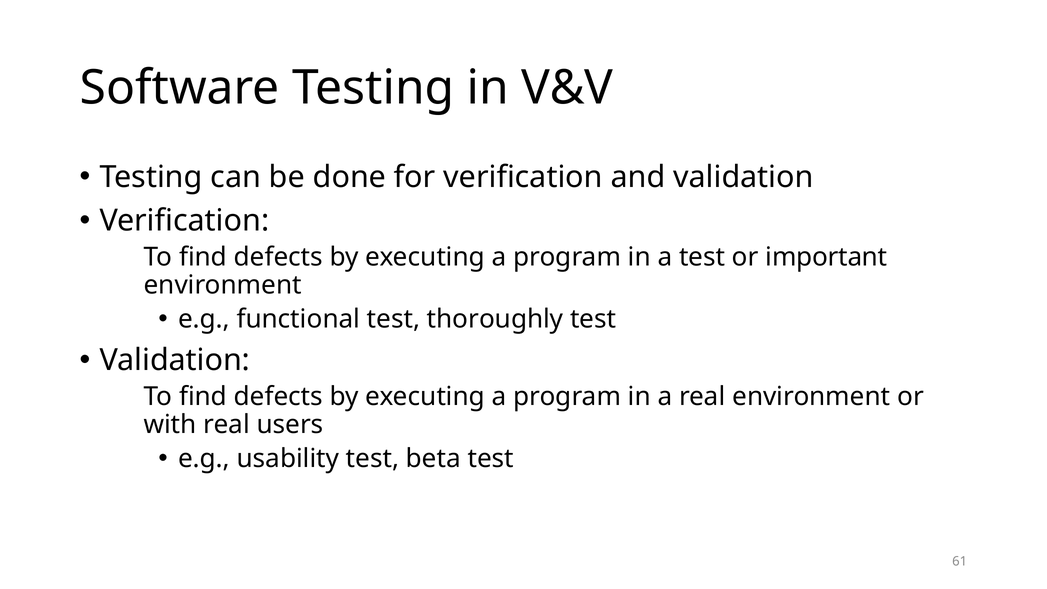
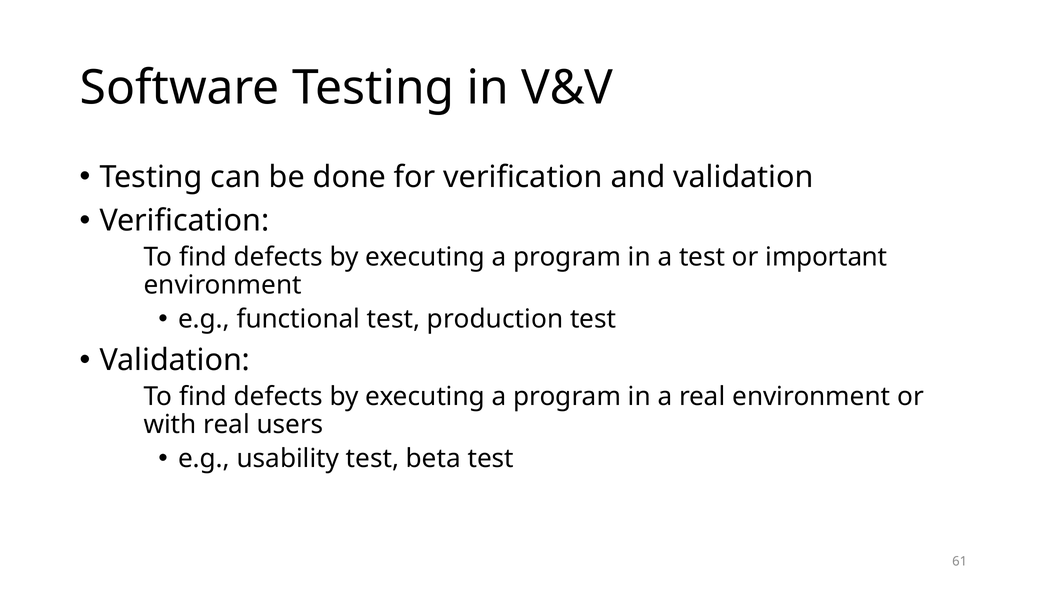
thoroughly: thoroughly -> production
